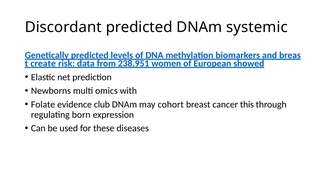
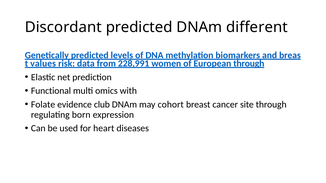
systemic: systemic -> different
create: create -> values
238,951: 238,951 -> 228,991
European showed: showed -> through
Newborns: Newborns -> Functional
this: this -> site
these: these -> heart
